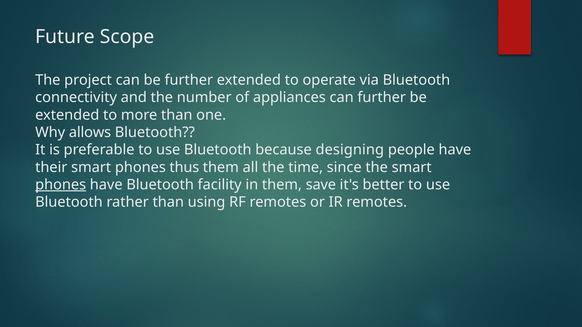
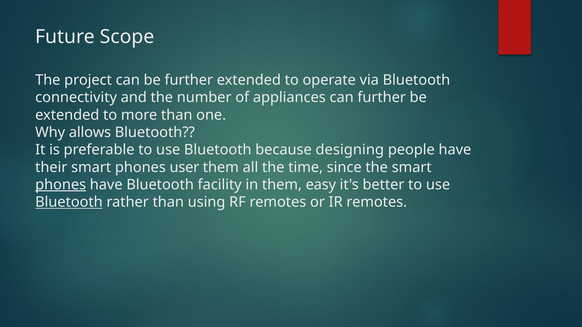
thus: thus -> user
save: save -> easy
Bluetooth at (69, 202) underline: none -> present
